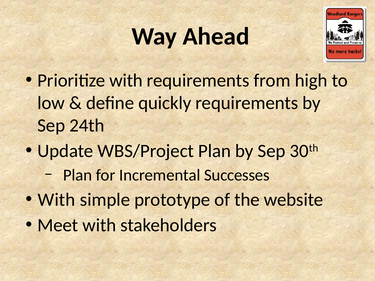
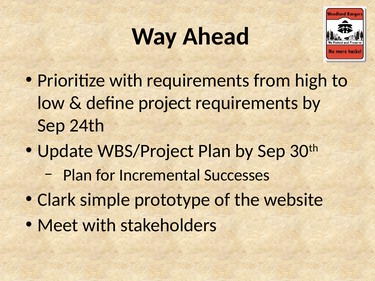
quickly: quickly -> project
With at (56, 200): With -> Clark
